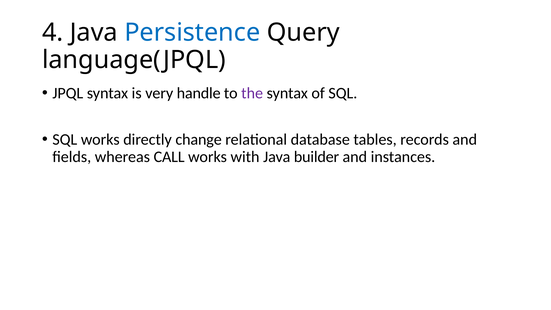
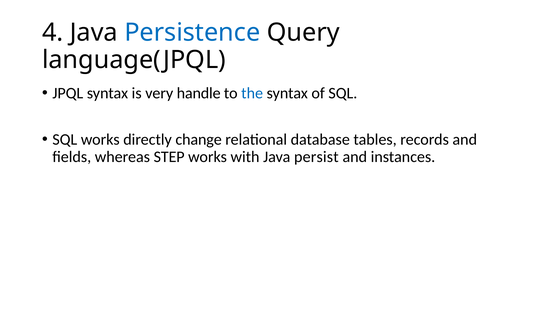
the colour: purple -> blue
CALL: CALL -> STEP
builder: builder -> persist
